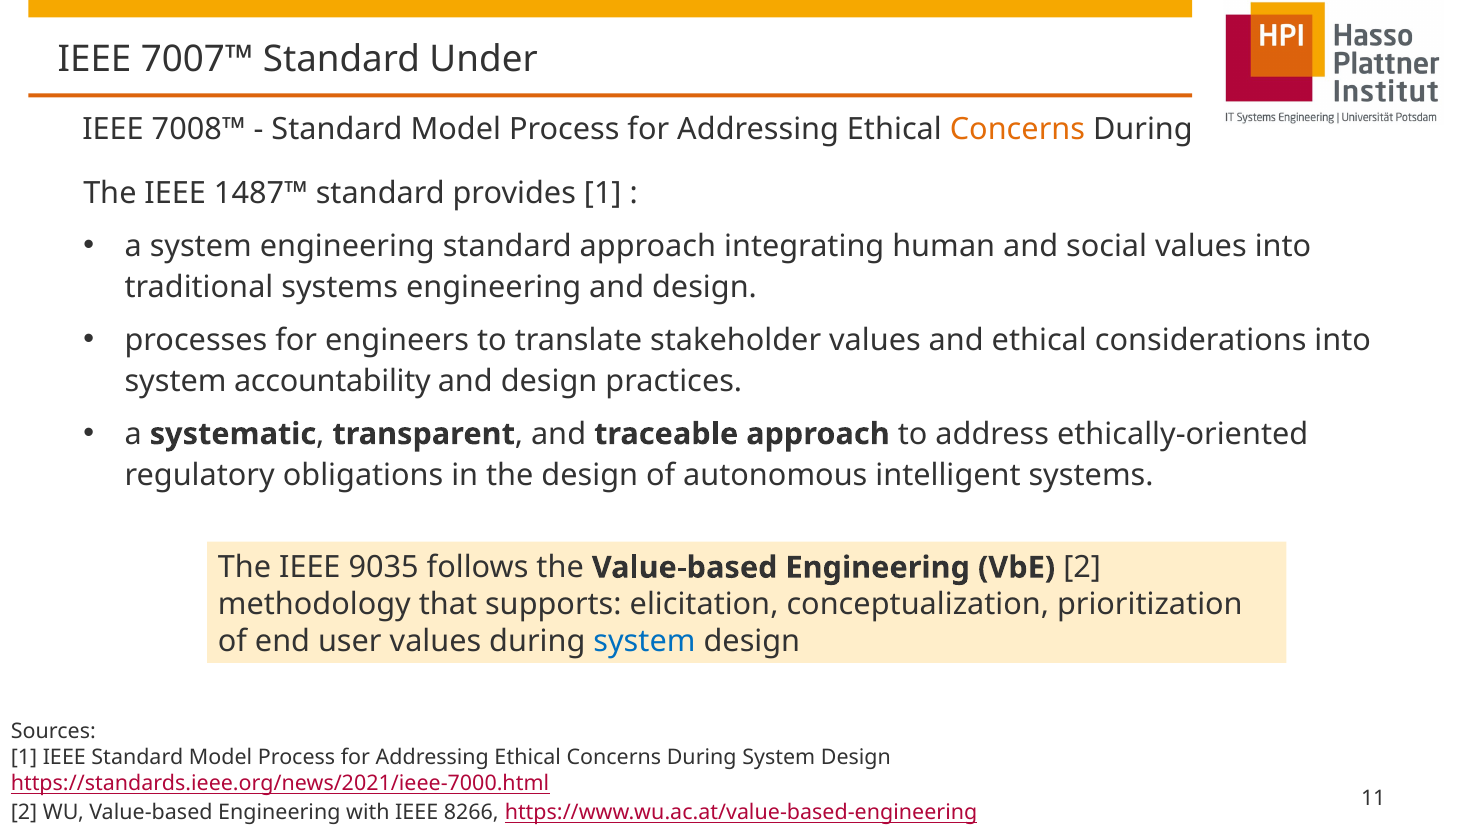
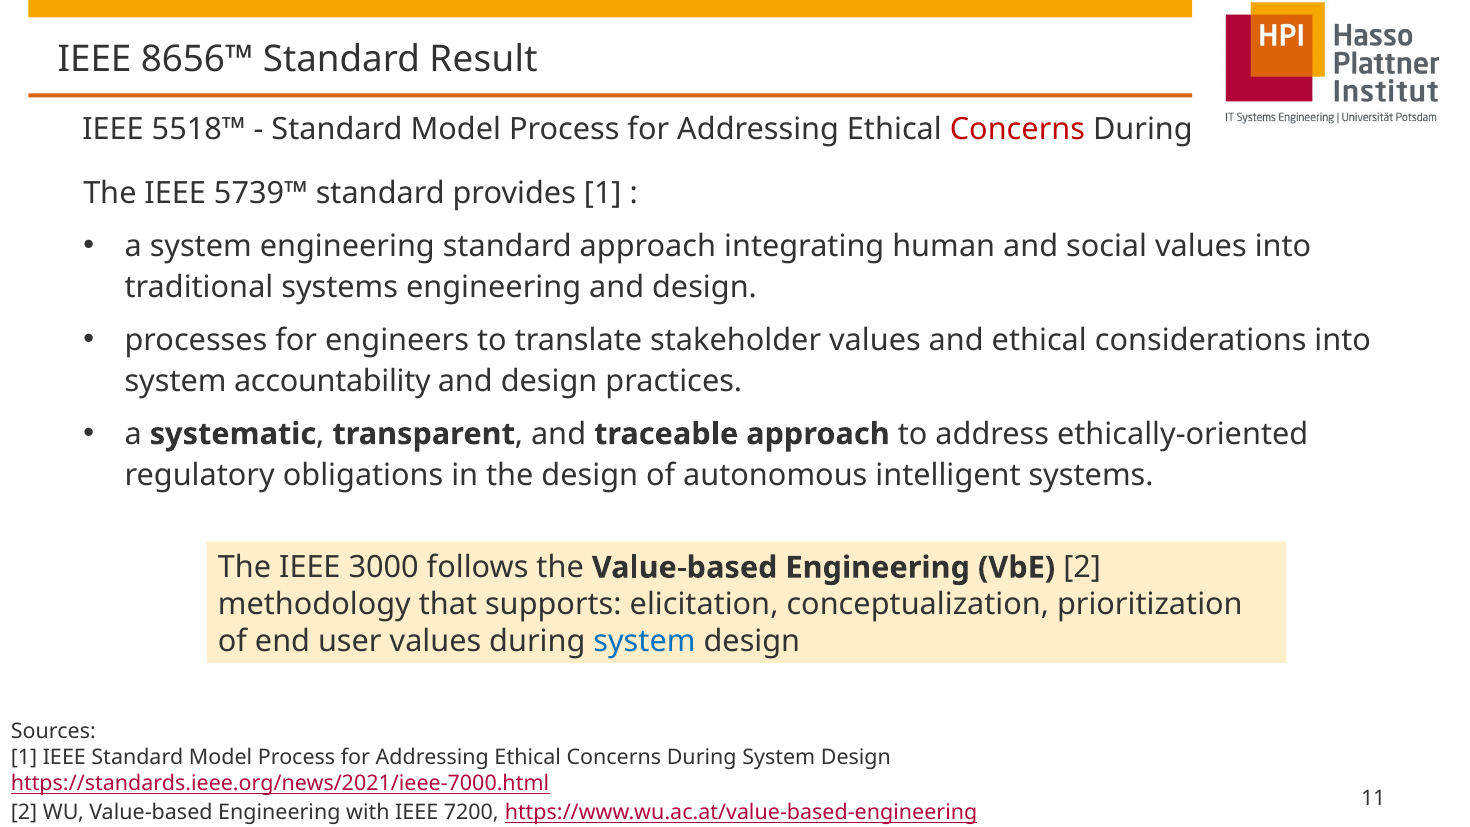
7007™: 7007™ -> 8656™
Under: Under -> Result
7008™: 7008™ -> 5518™
Concerns at (1017, 129) colour: orange -> red
1487™: 1487™ -> 5739™
9035: 9035 -> 3000
8266: 8266 -> 7200
